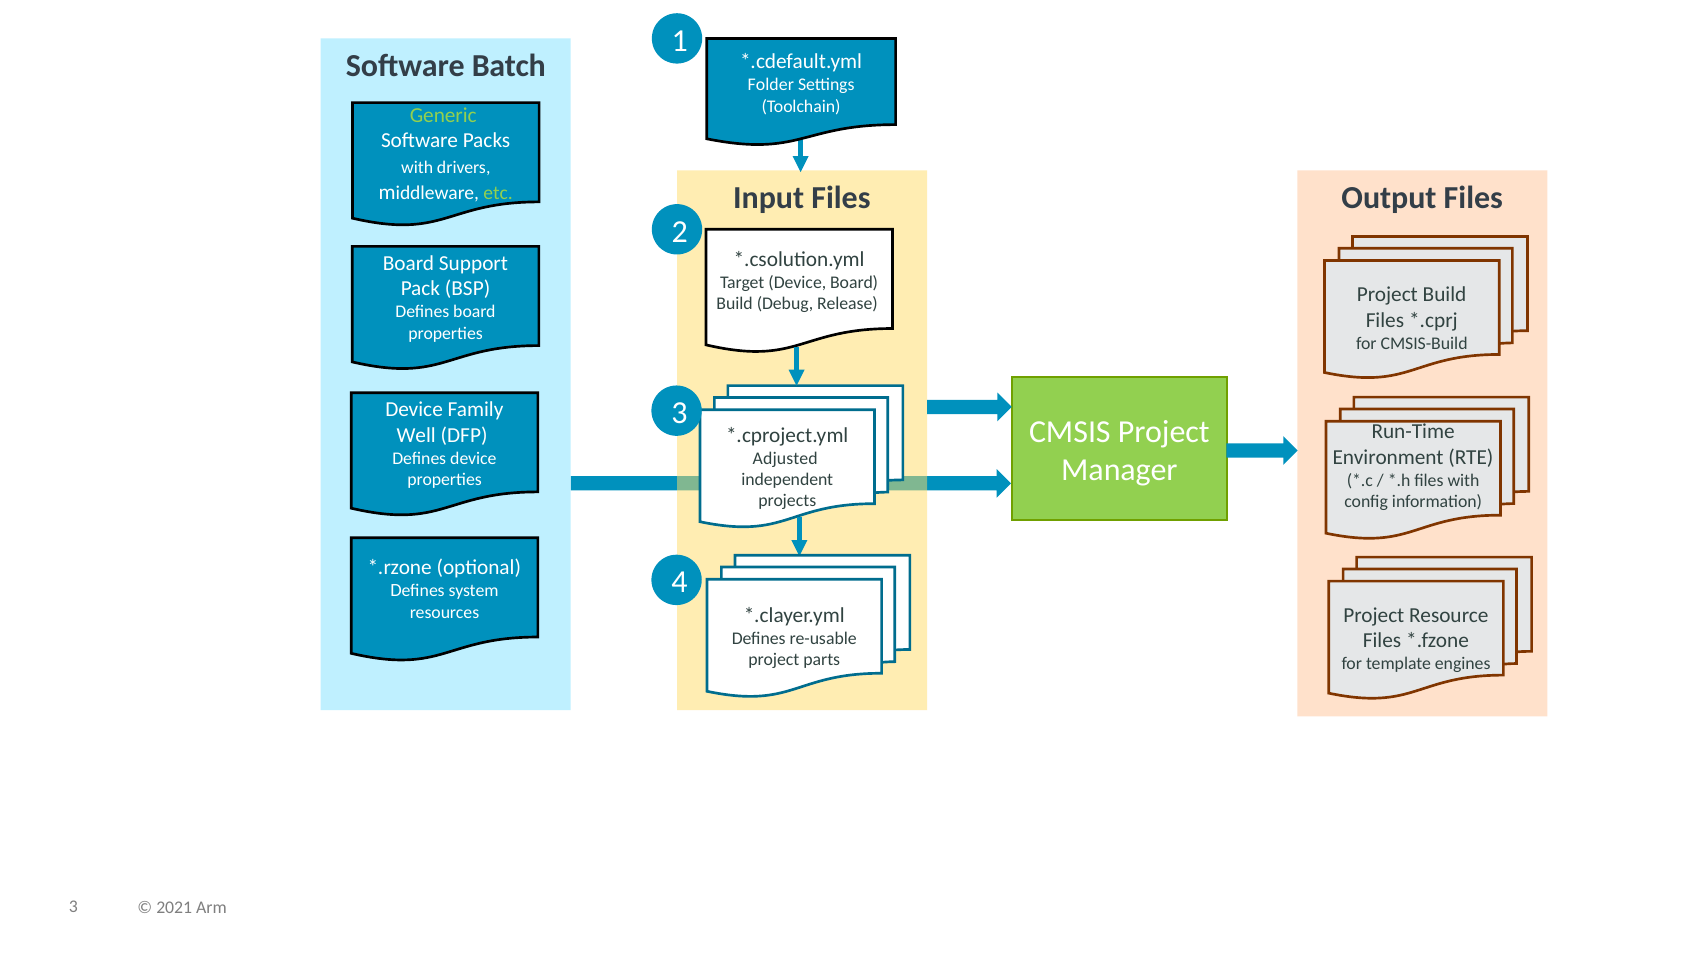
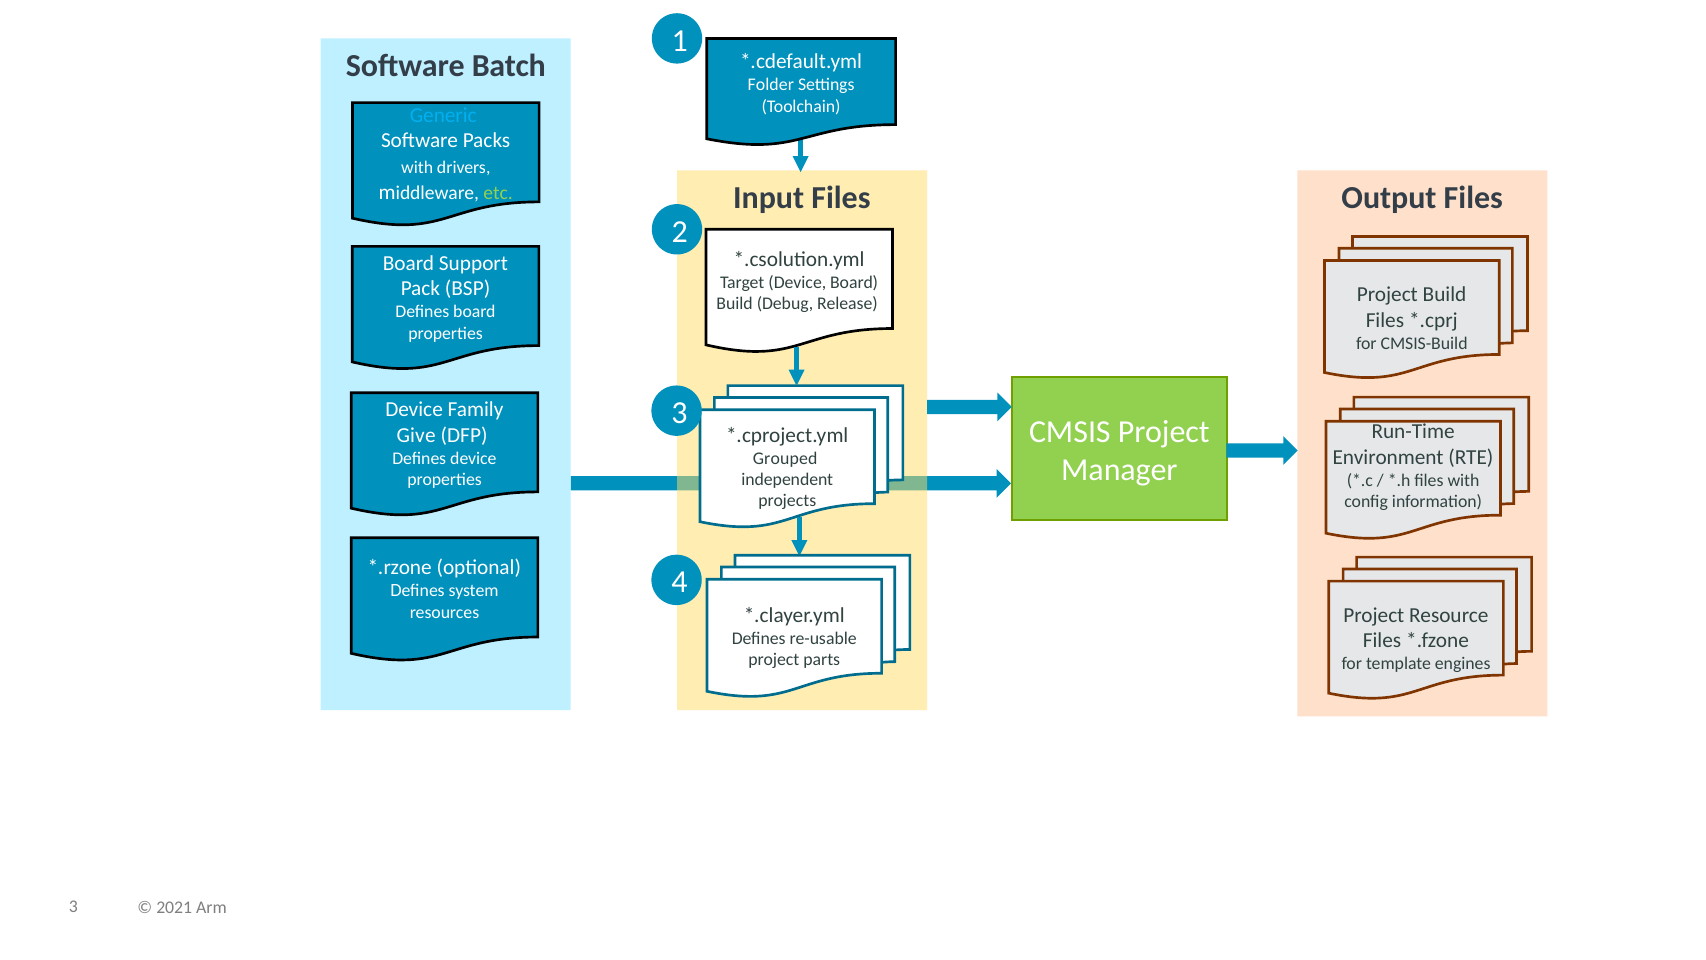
Generic colour: light green -> light blue
Well: Well -> Give
Adjusted: Adjusted -> Grouped
